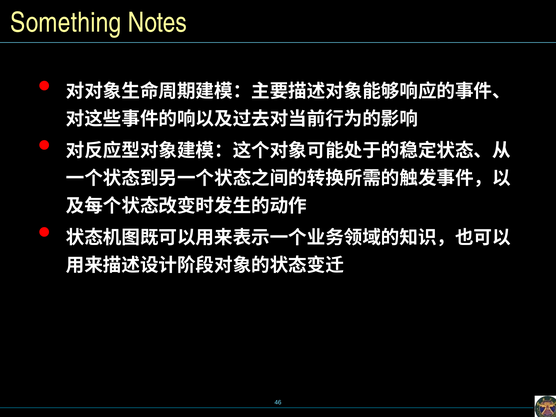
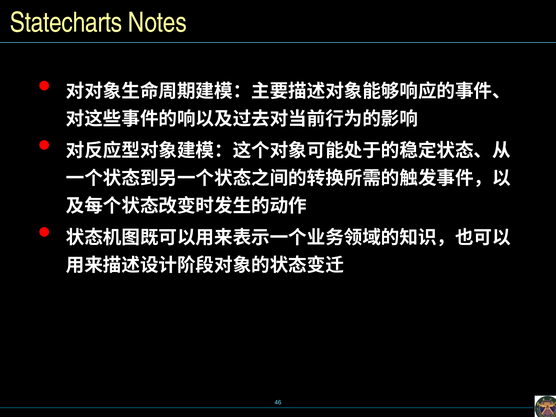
Something: Something -> Statecharts
